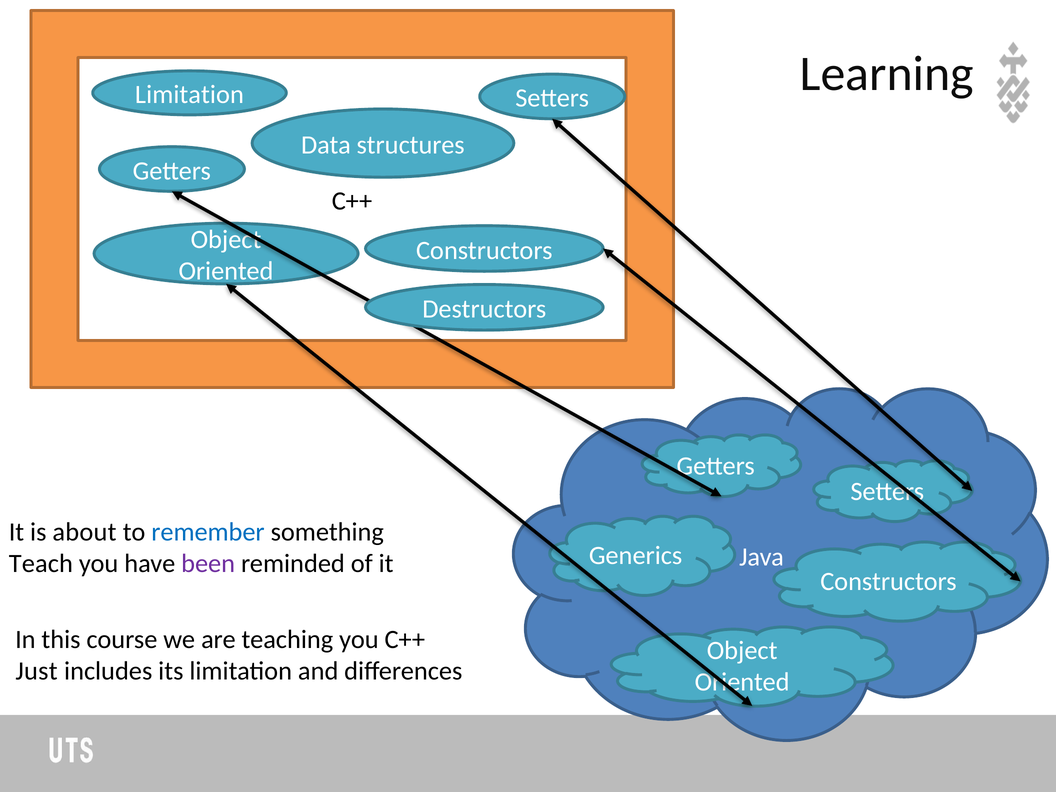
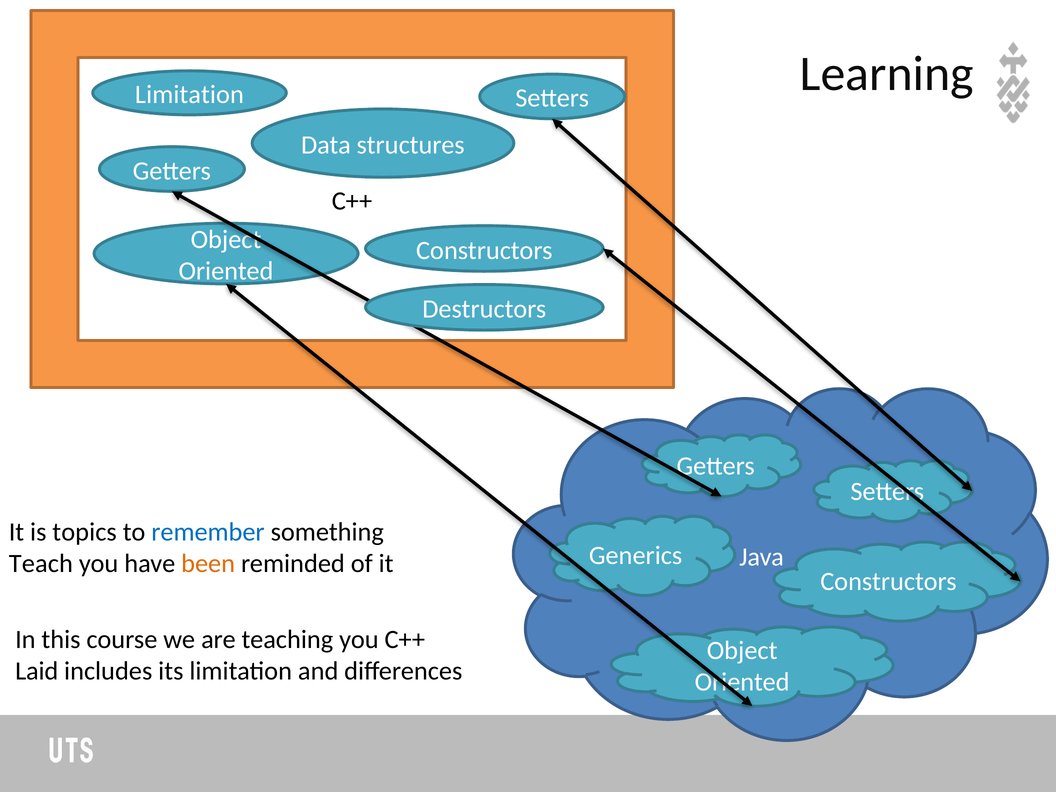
about: about -> topics
been colour: purple -> orange
Just: Just -> Laid
